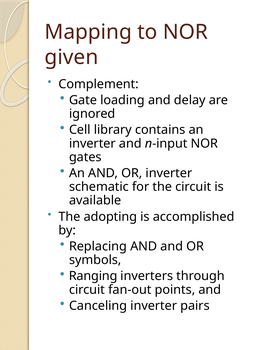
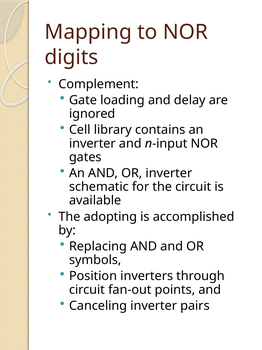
given: given -> digits
Ranging: Ranging -> Position
